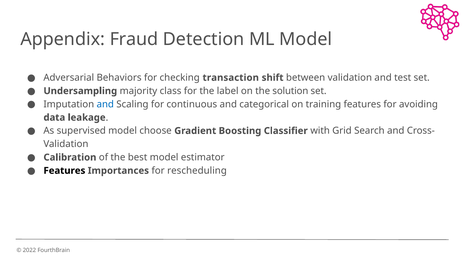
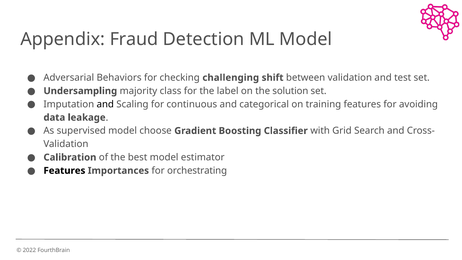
transaction: transaction -> challenging
and at (105, 104) colour: blue -> black
rescheduling: rescheduling -> orchestrating
